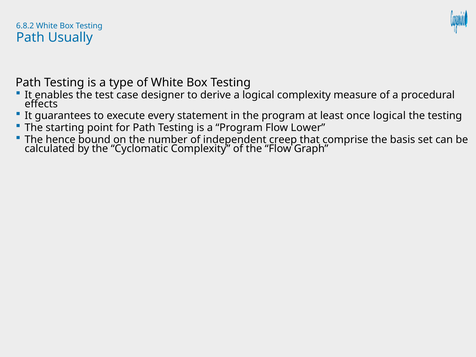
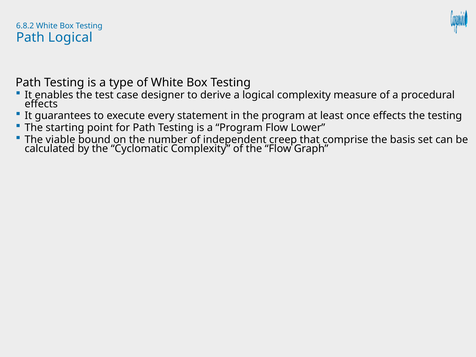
Path Usually: Usually -> Logical
once logical: logical -> effects
hence: hence -> viable
